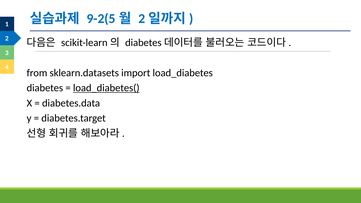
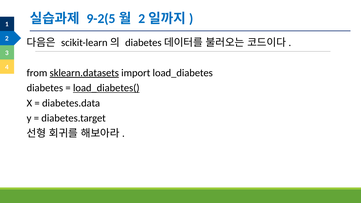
sklearn.datasets underline: none -> present
